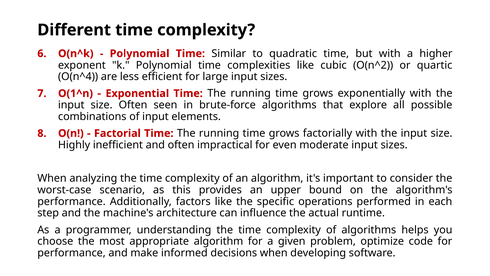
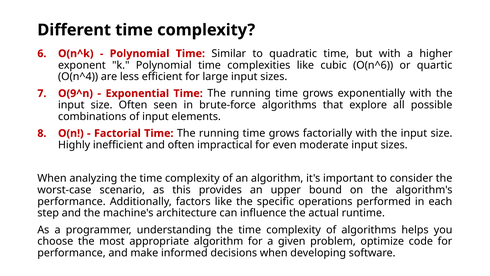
O(n^2: O(n^2 -> O(n^6
O(1^n: O(1^n -> O(9^n
